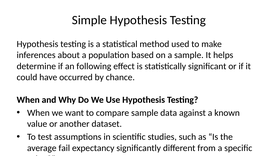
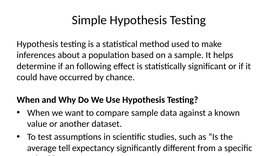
average fail: fail -> tell
